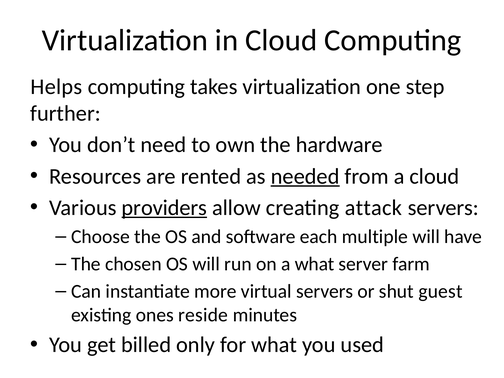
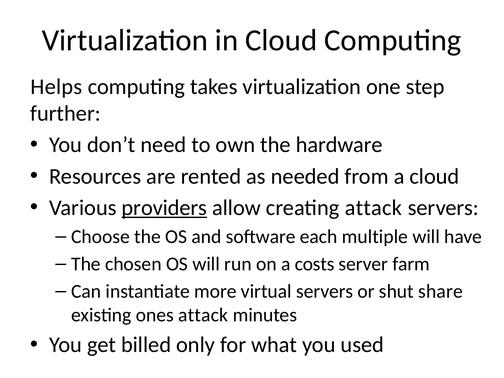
needed underline: present -> none
a what: what -> costs
guest: guest -> share
ones reside: reside -> attack
